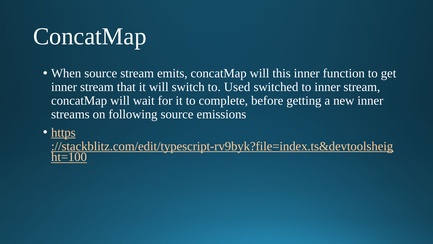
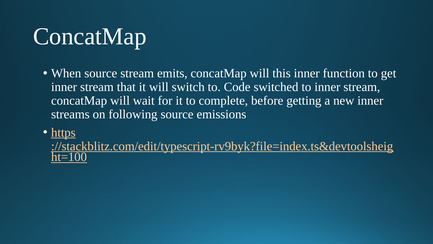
Used: Used -> Code
